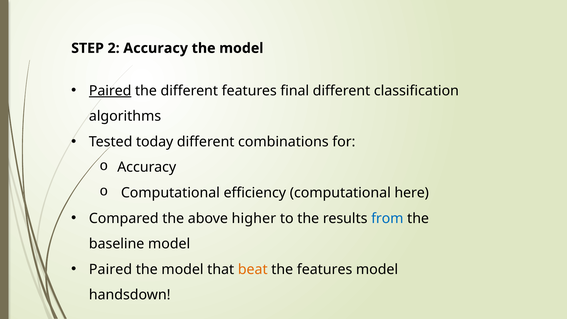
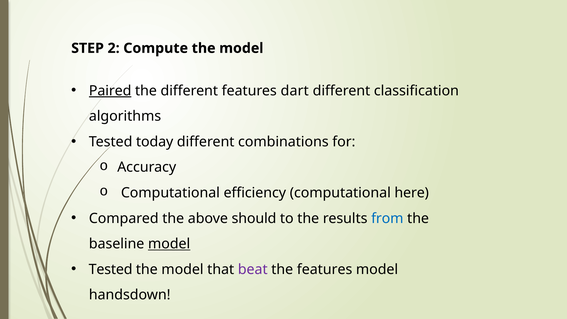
2 Accuracy: Accuracy -> Compute
final: final -> dart
higher: higher -> should
model at (169, 244) underline: none -> present
Paired at (111, 269): Paired -> Tested
beat colour: orange -> purple
